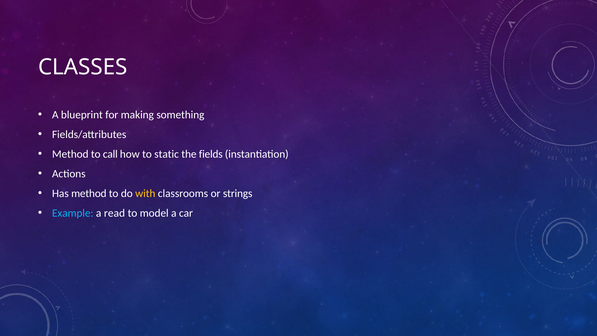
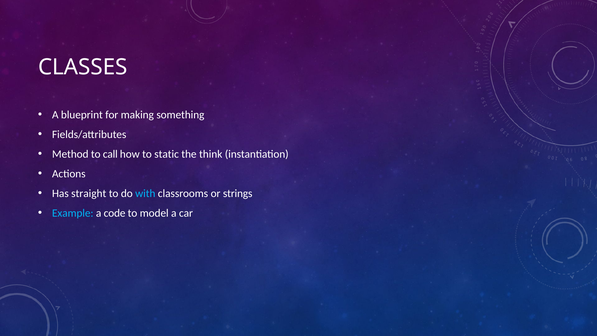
fields: fields -> think
Has method: method -> straight
with colour: yellow -> light blue
read: read -> code
